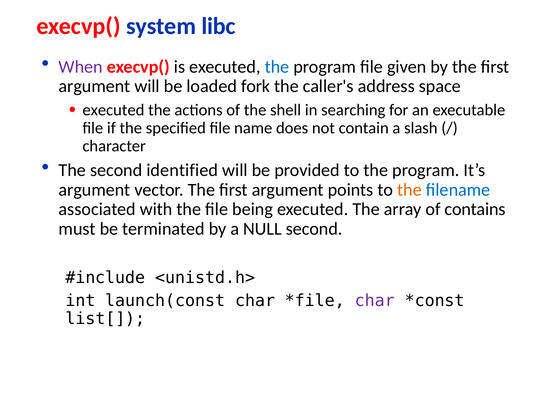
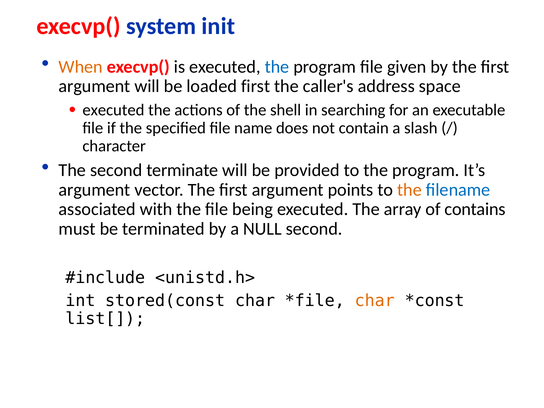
libc: libc -> init
When colour: purple -> orange
loaded fork: fork -> first
identified: identified -> terminate
launch(const: launch(const -> stored(const
char at (375, 301) colour: purple -> orange
